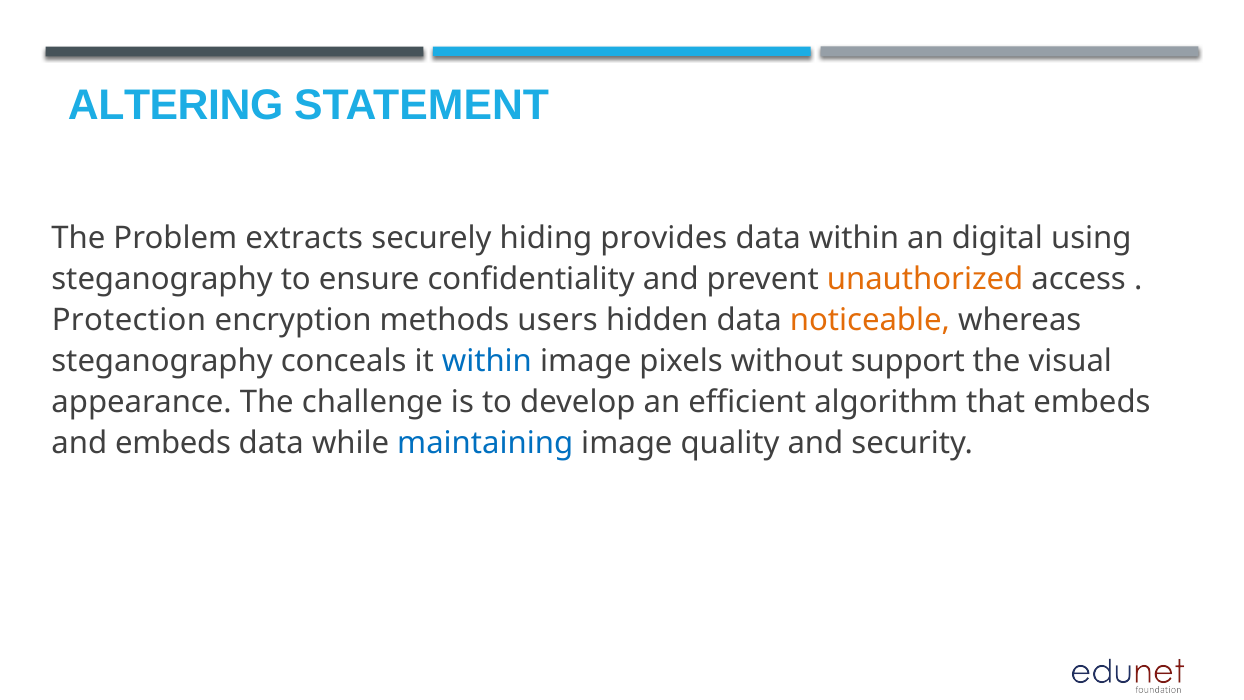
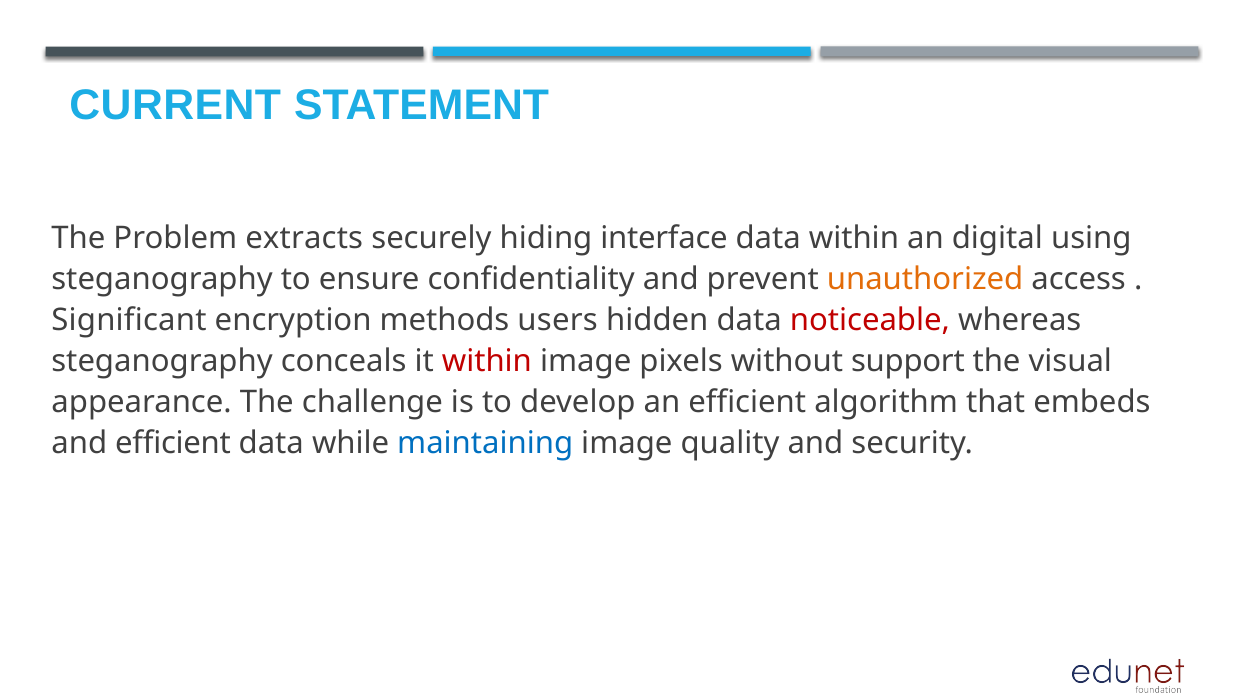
ALTERING: ALTERING -> CURRENT
provides: provides -> interface
Protection: Protection -> Significant
noticeable colour: orange -> red
within at (487, 361) colour: blue -> red
and embeds: embeds -> efficient
